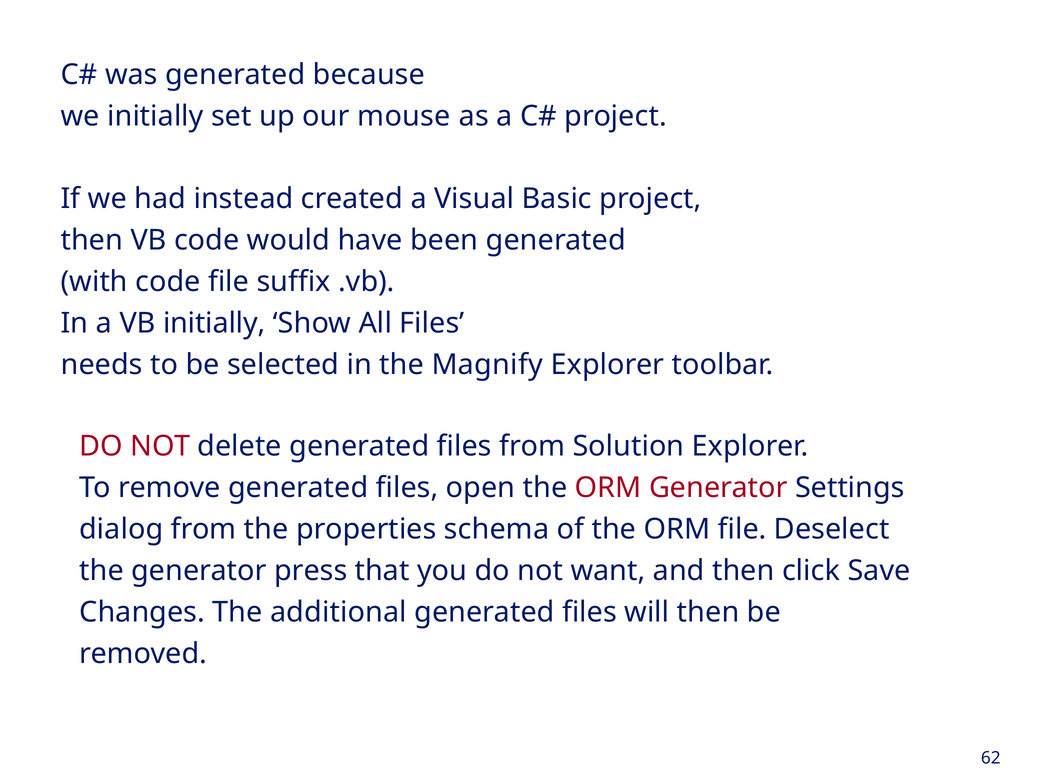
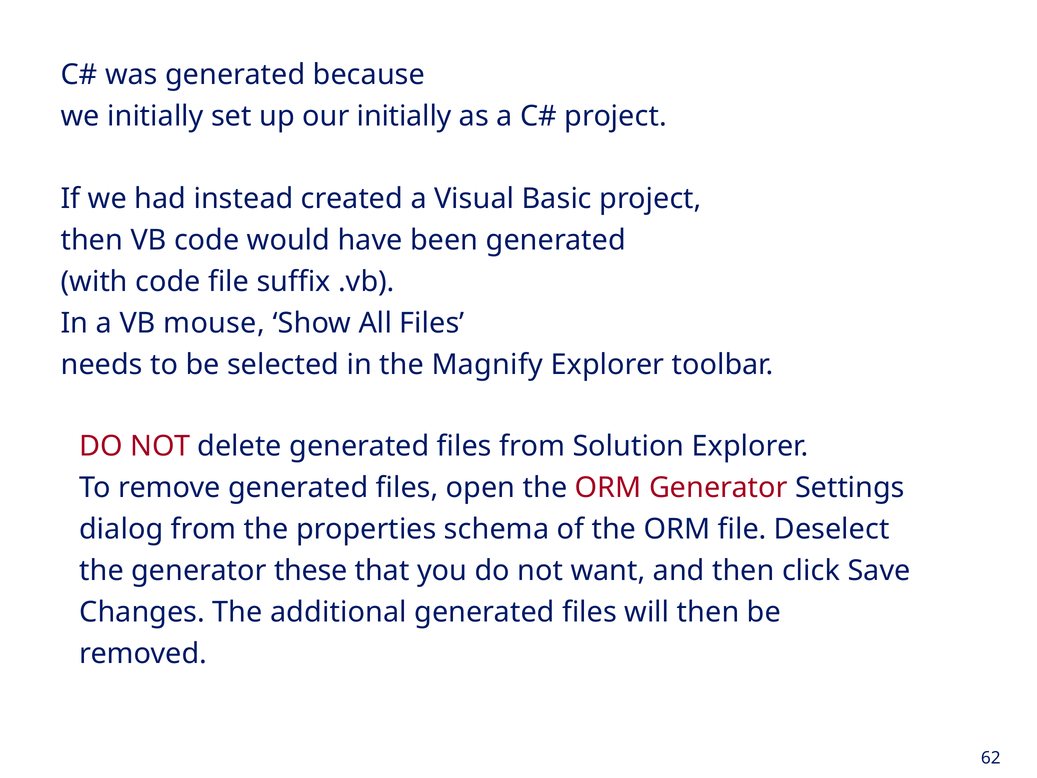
our mouse: mouse -> initially
VB initially: initially -> mouse
press: press -> these
